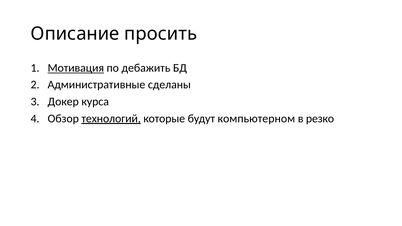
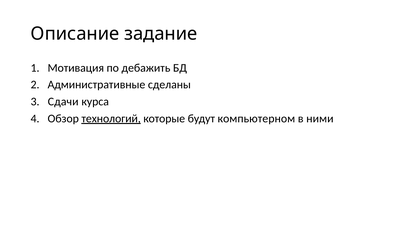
просить: просить -> задание
Мотивация underline: present -> none
Докер: Докер -> Сдачи
резко: резко -> ними
